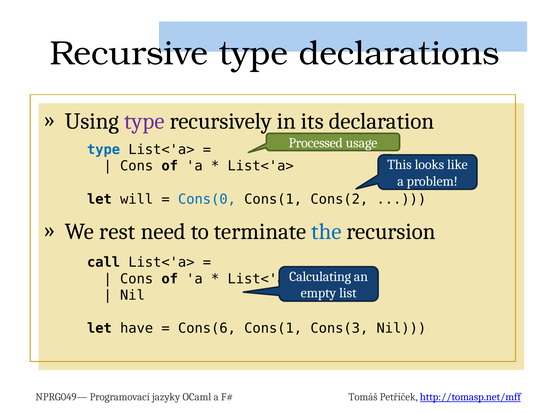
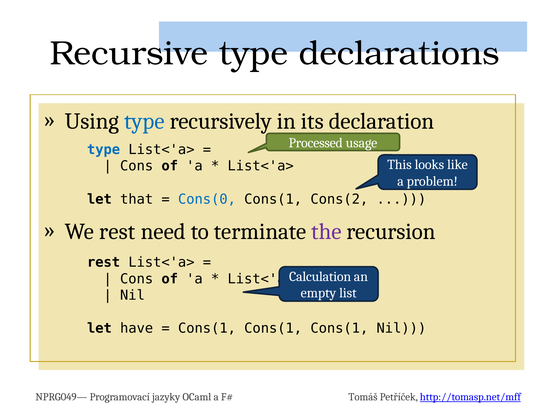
type at (144, 121) colour: purple -> blue
will: will -> that
the colour: blue -> purple
call at (104, 262): call -> rest
Calculating: Calculating -> Calculation
Cons(6 at (207, 328): Cons(6 -> Cons(1
Cons(3 at (339, 328): Cons(3 -> Cons(1
